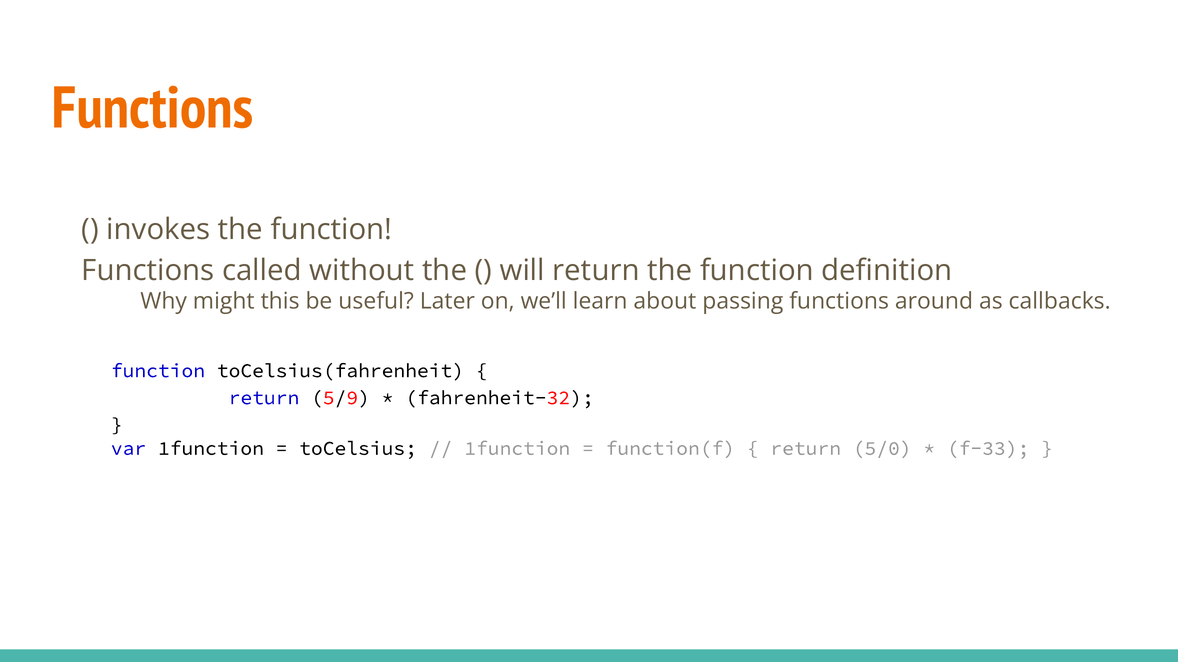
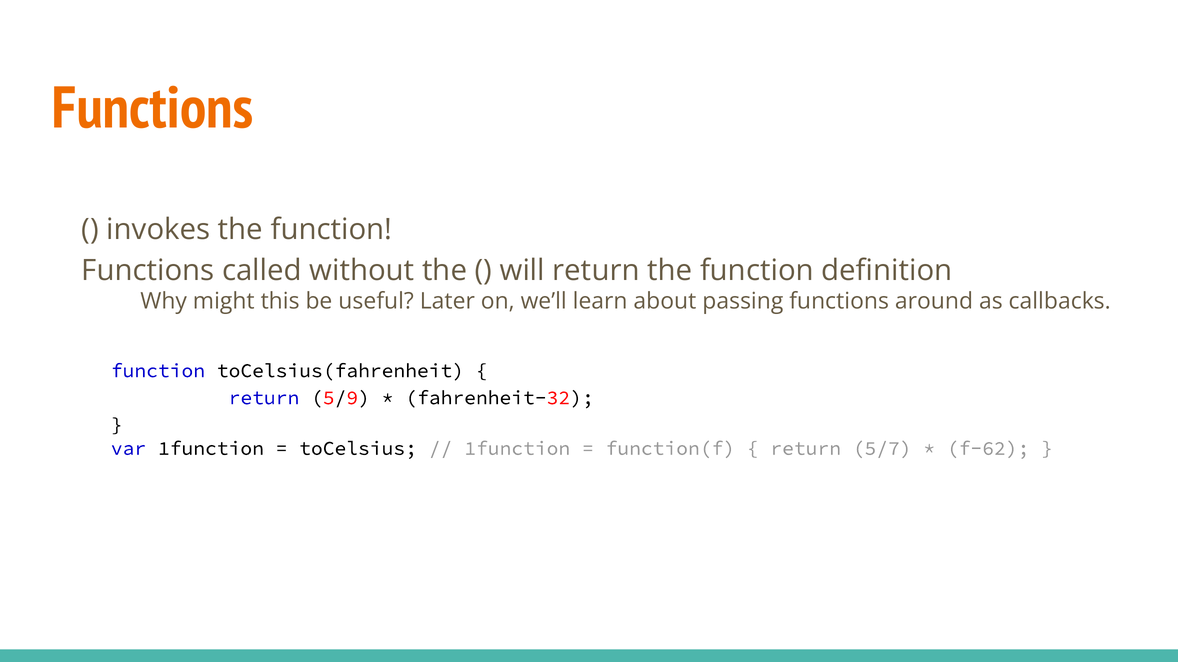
5/0: 5/0 -> 5/7
f-33: f-33 -> f-62
